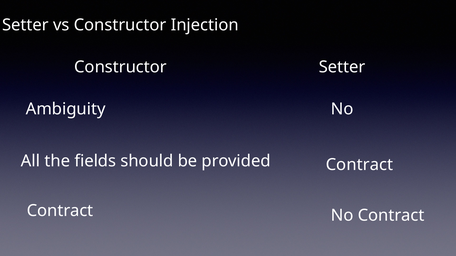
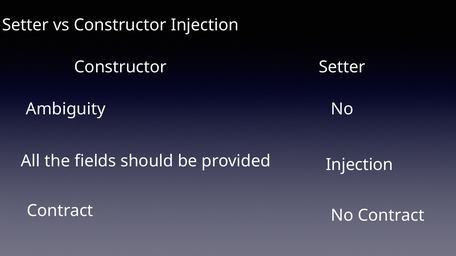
provided Contract: Contract -> Injection
